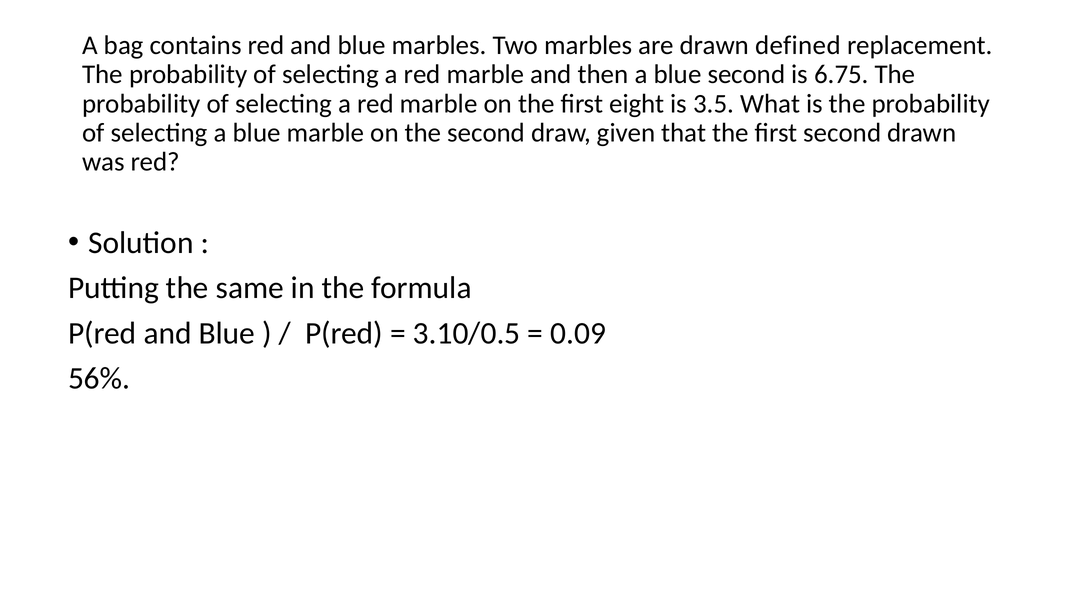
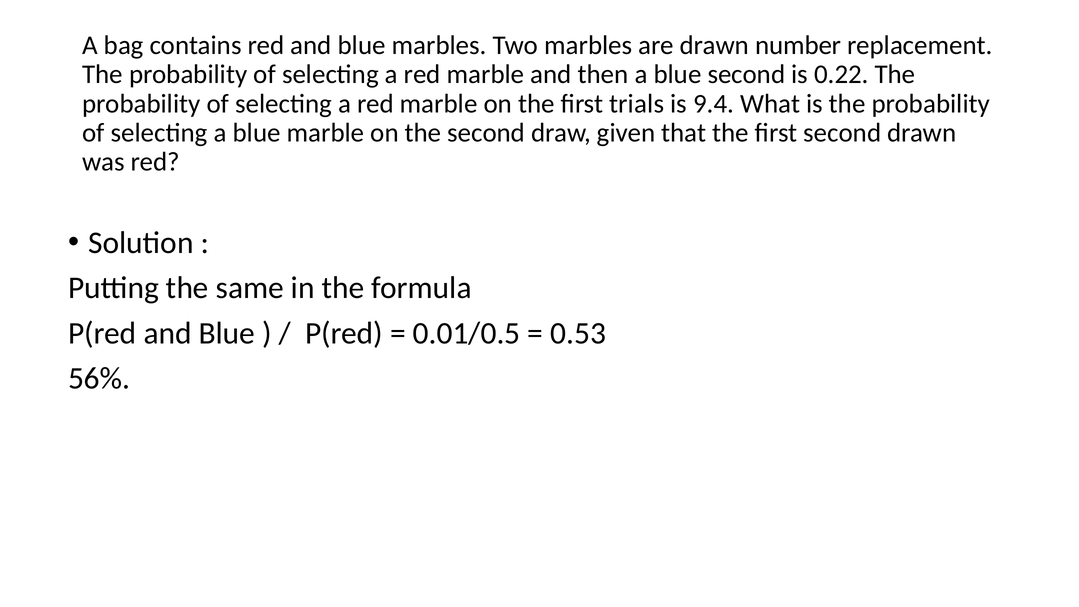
defined: defined -> number
6.75: 6.75 -> 0.22
eight: eight -> trials
3.5: 3.5 -> 9.4
3.10/0.5: 3.10/0.5 -> 0.01/0.5
0.09: 0.09 -> 0.53
